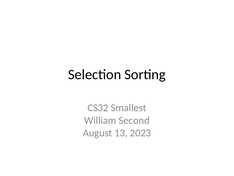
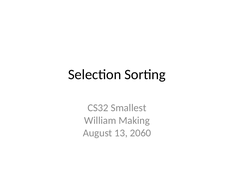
Second: Second -> Making
2023: 2023 -> 2060
